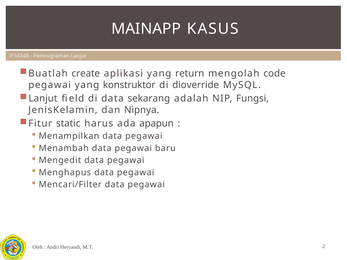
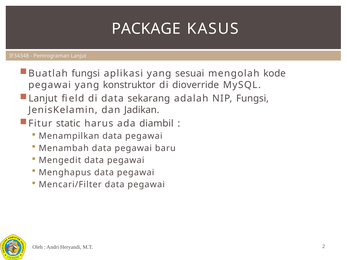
MAINAPP: MAINAPP -> PACKAGE
Buatlah create: create -> fungsi
return: return -> sesuai
code: code -> kode
Nipnya: Nipnya -> Jadikan
apapun: apapun -> diambil
